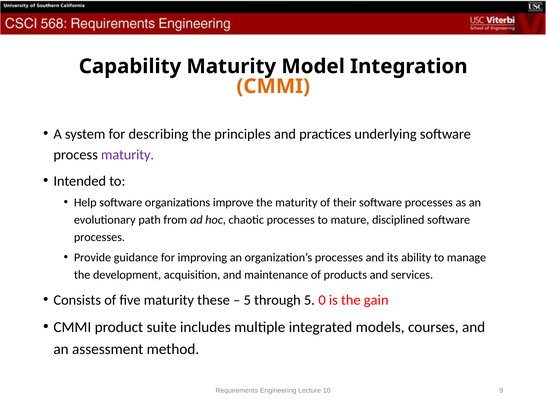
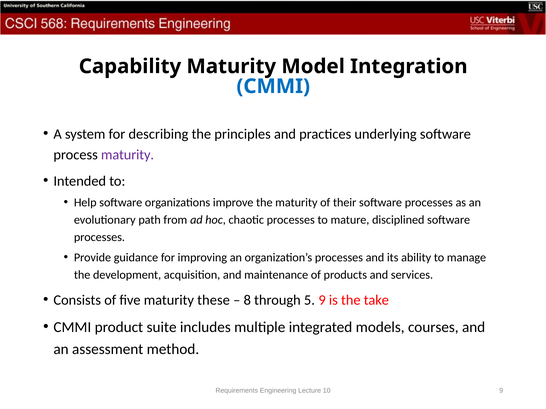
CMMI at (273, 86) colour: orange -> blue
5 at (247, 300): 5 -> 8
5 0: 0 -> 9
gain: gain -> take
